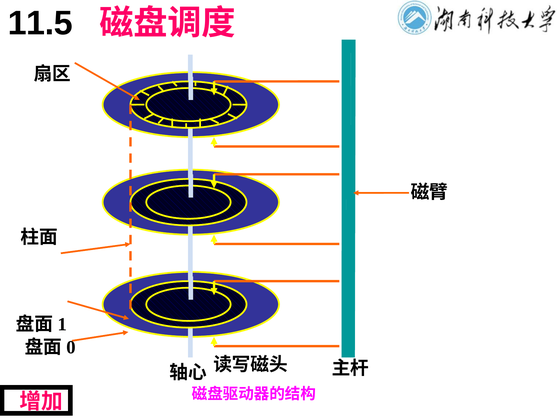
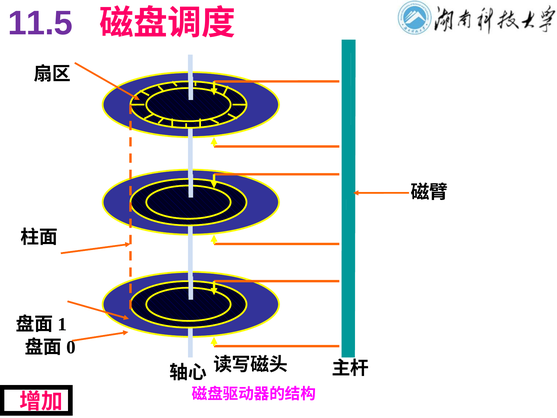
11.5 colour: black -> purple
